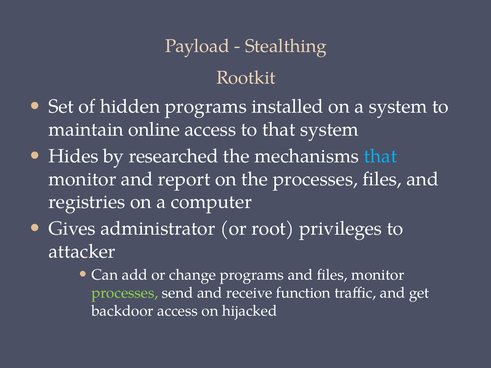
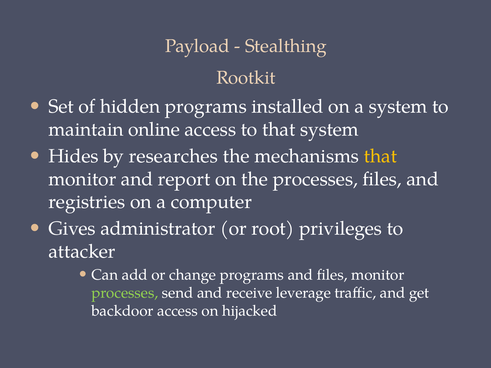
researched: researched -> researches
that at (380, 156) colour: light blue -> yellow
function: function -> leverage
